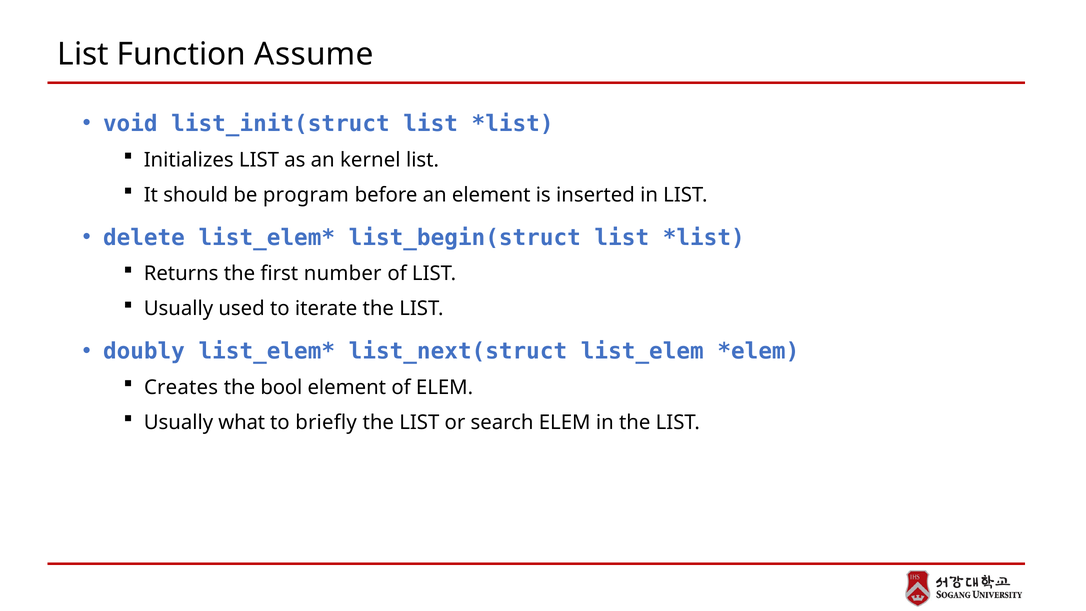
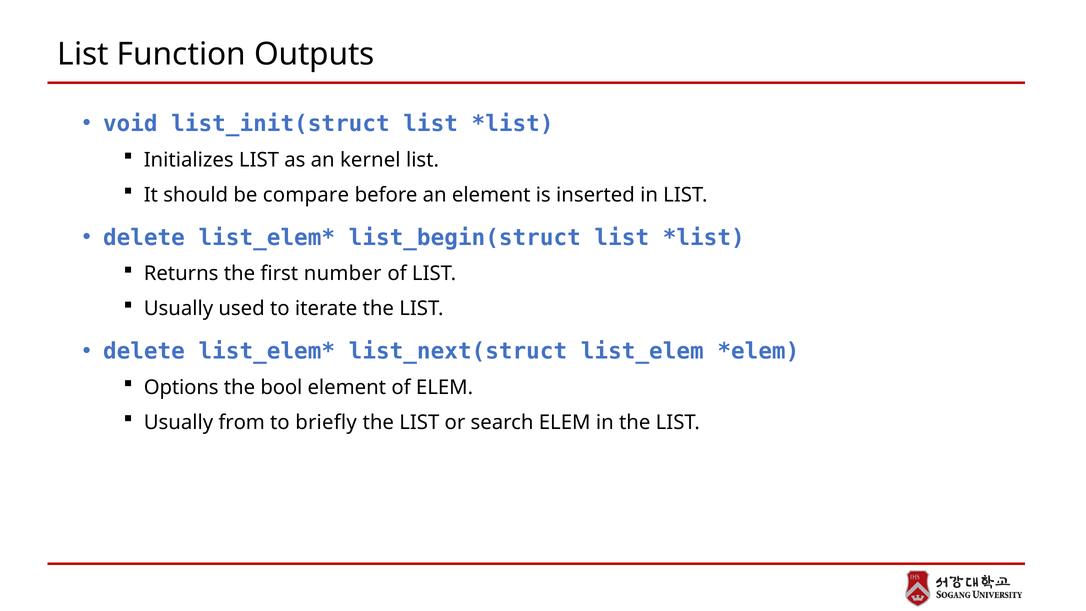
Assume: Assume -> Outputs
program: program -> compare
doubly at (144, 351): doubly -> delete
Creates: Creates -> Options
what: what -> from
